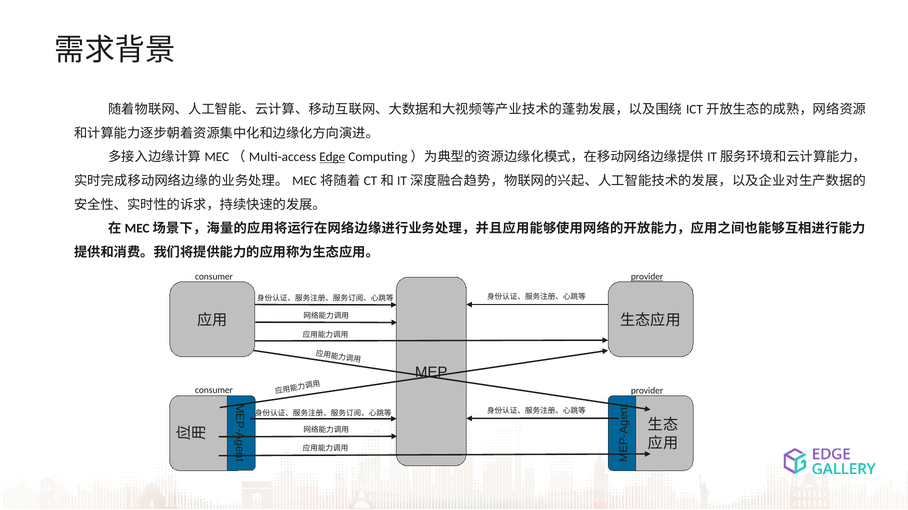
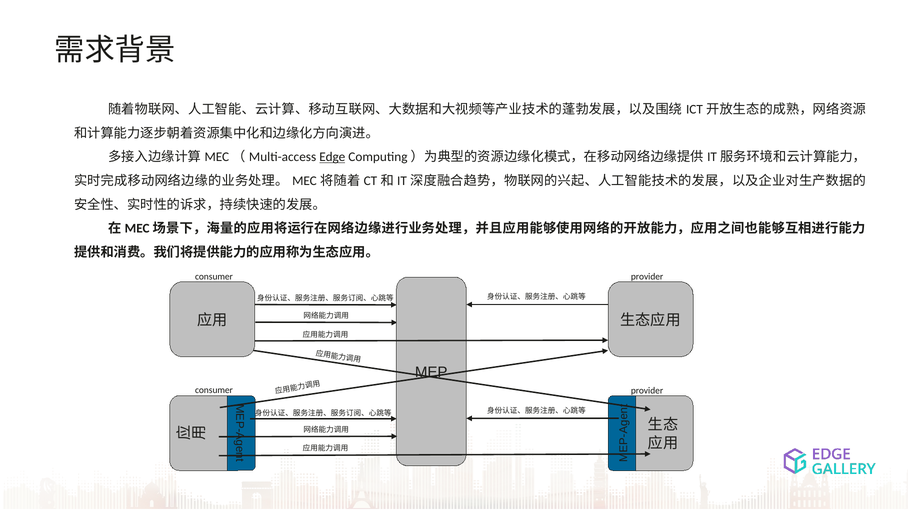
provider at (647, 277) underline: present -> none
